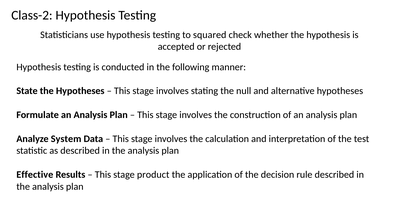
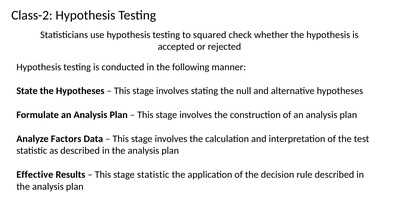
System: System -> Factors
stage product: product -> statistic
